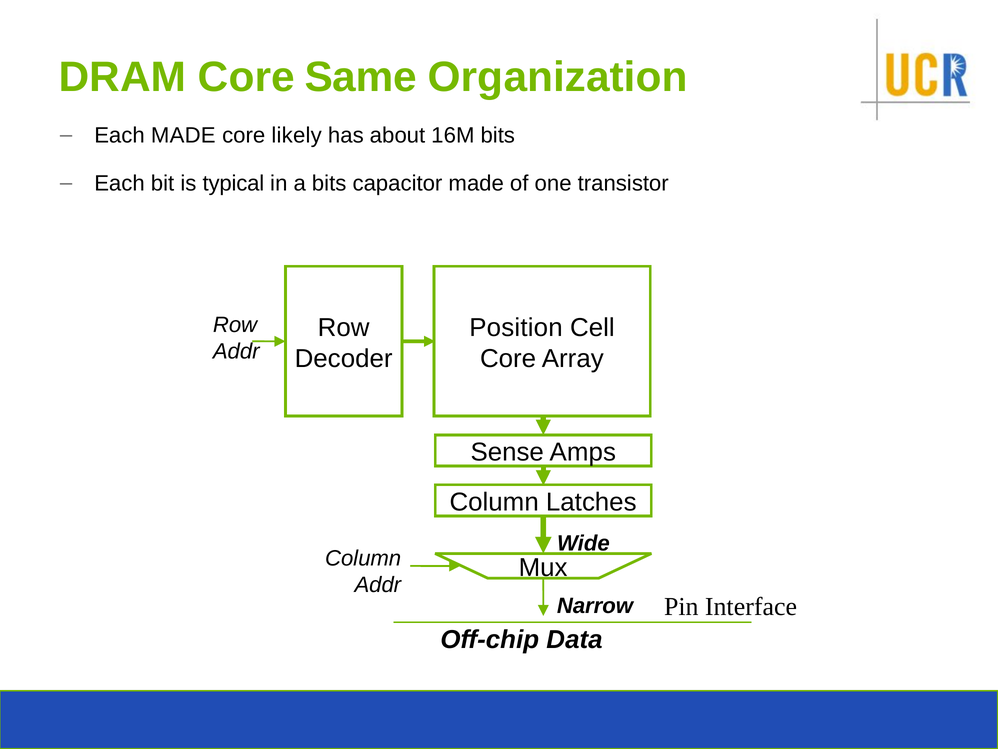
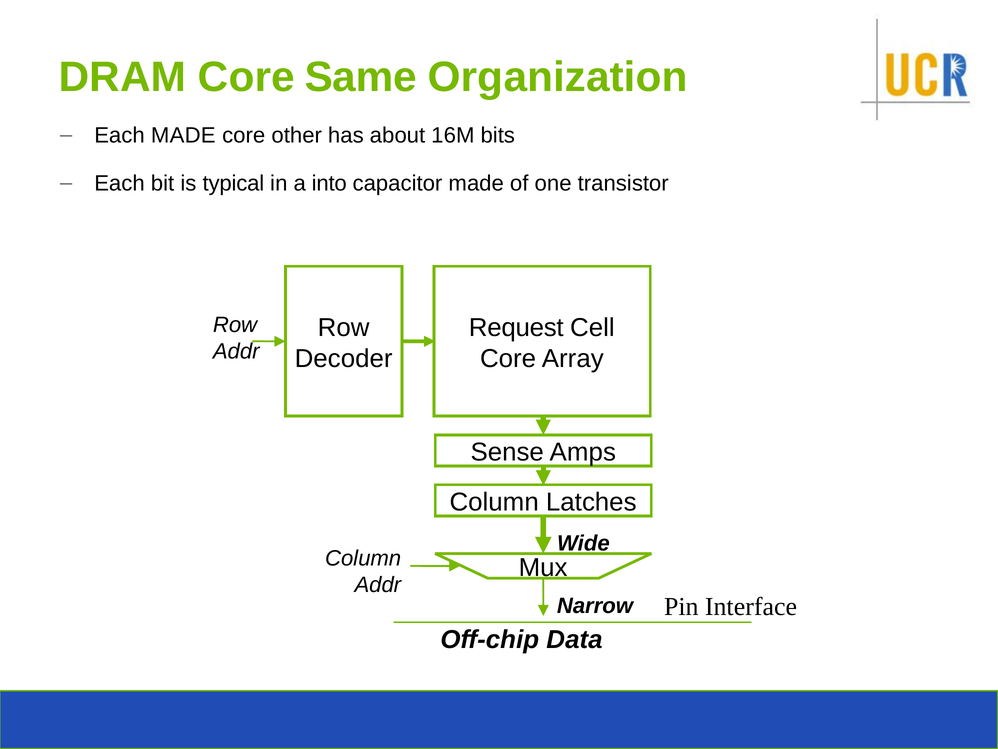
likely: likely -> other
a bits: bits -> into
Position: Position -> Request
